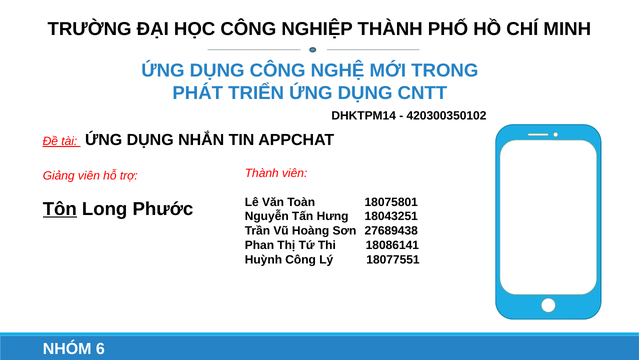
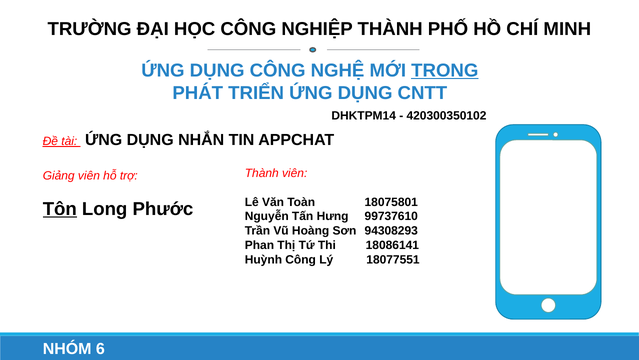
TRONG underline: none -> present
18043251: 18043251 -> 99737610
27689438: 27689438 -> 94308293
